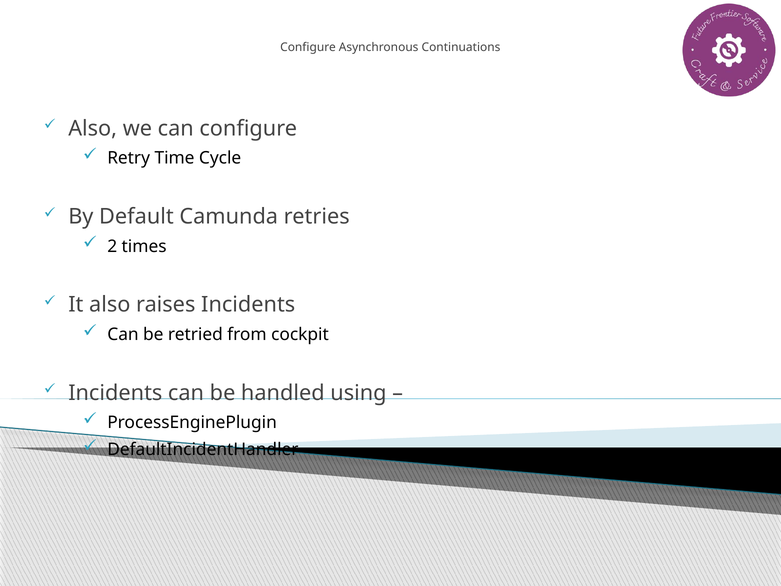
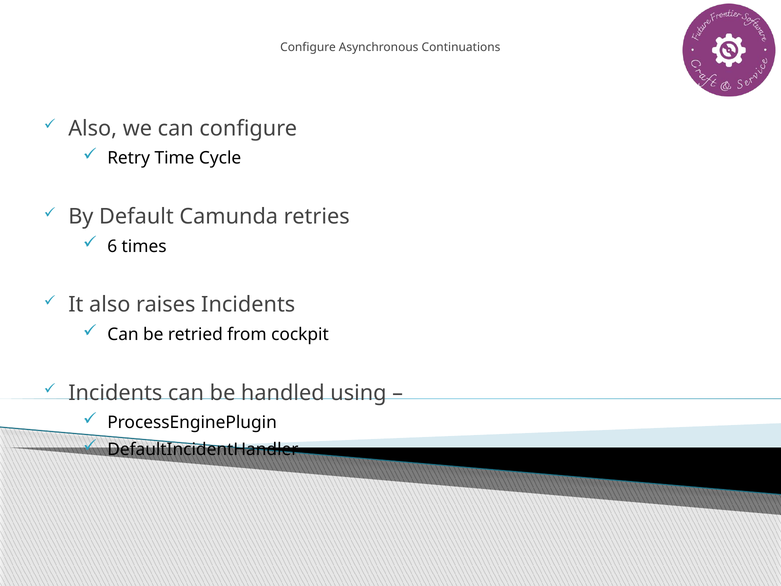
2: 2 -> 6
